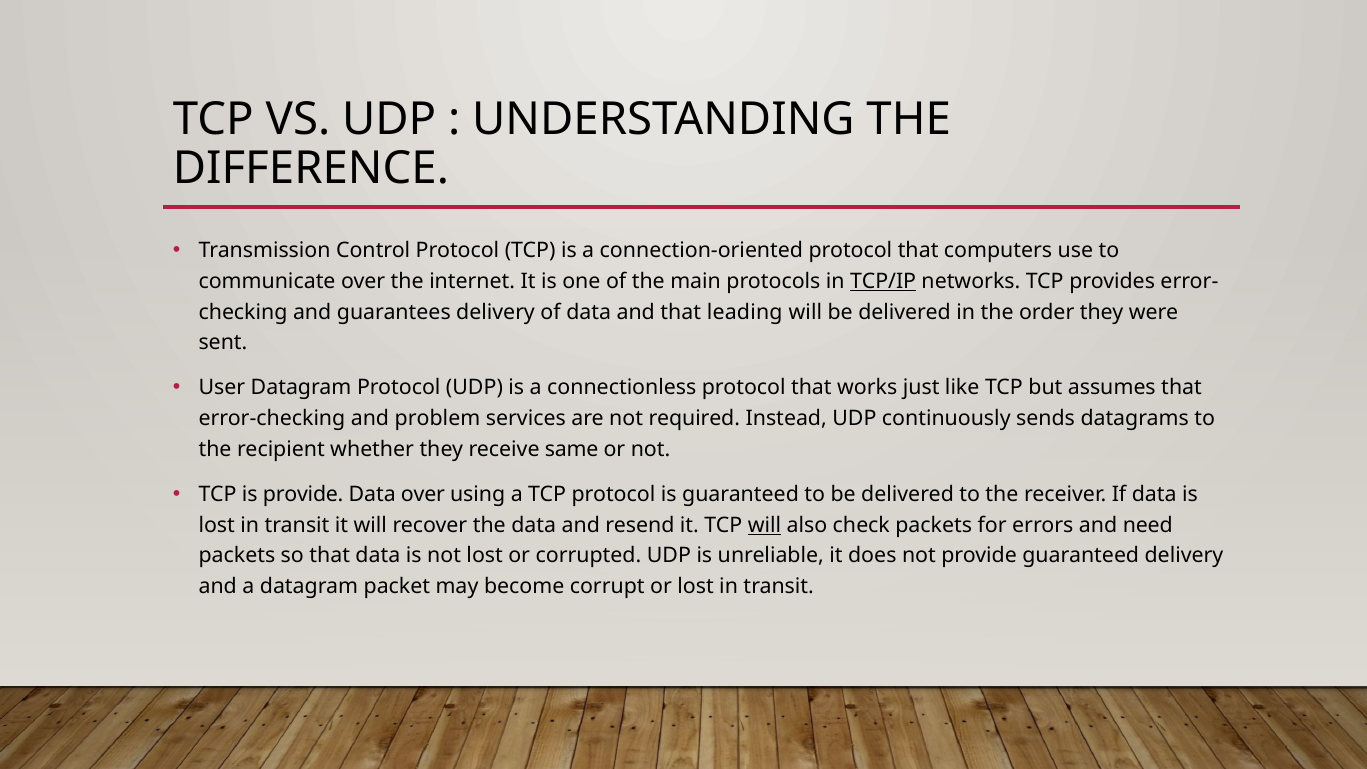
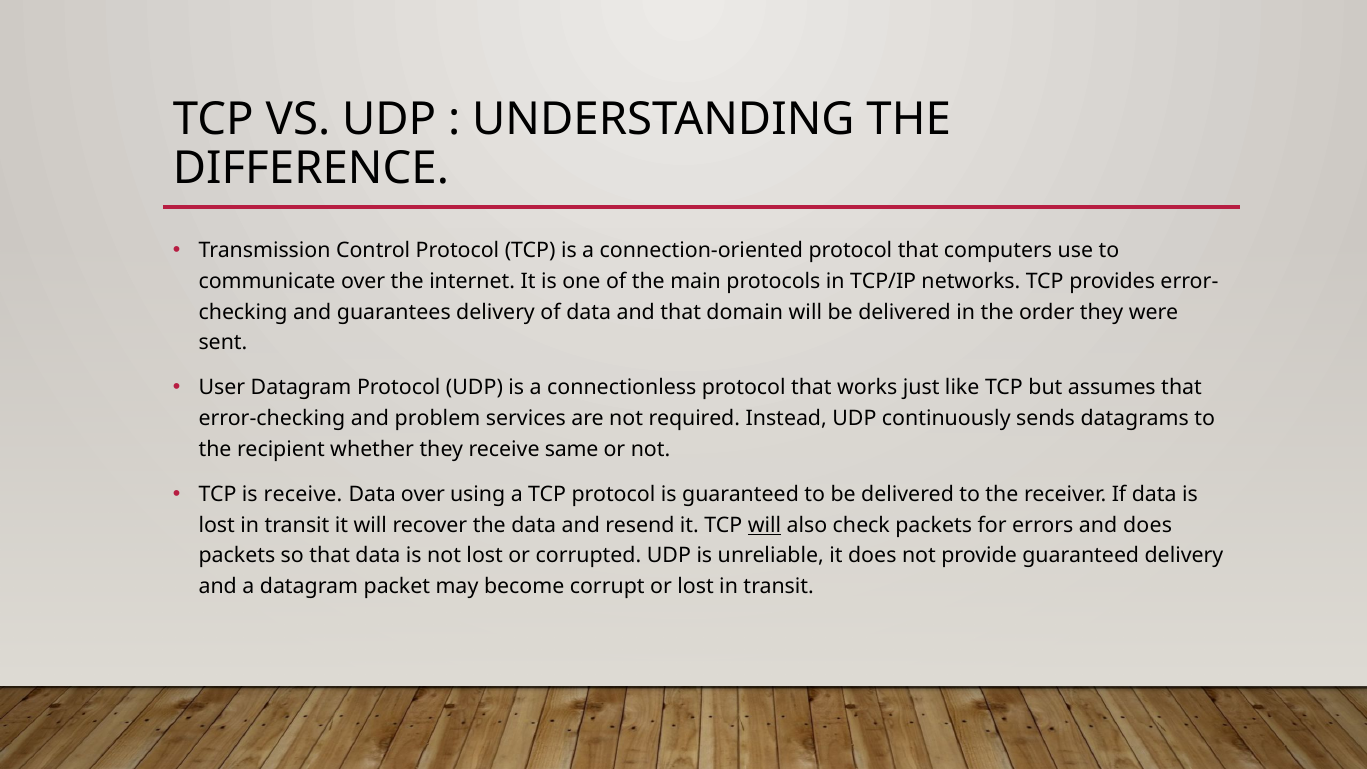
TCP/IP underline: present -> none
leading: leading -> domain
is provide: provide -> receive
and need: need -> does
